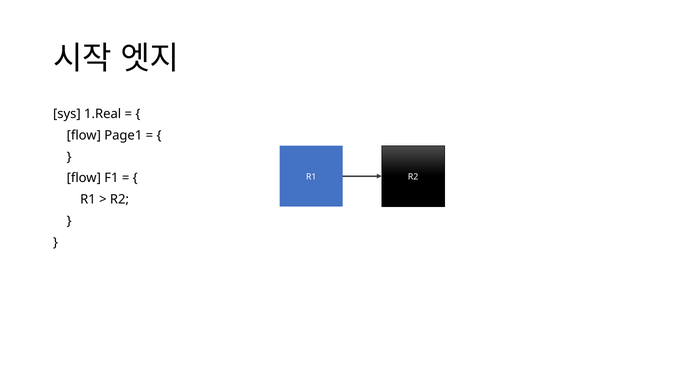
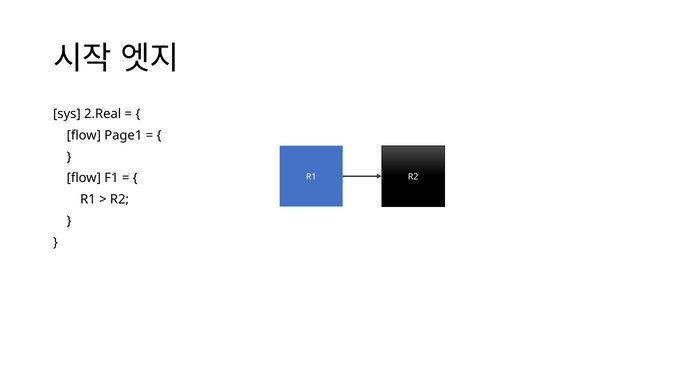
1.Real: 1.Real -> 2.Real
